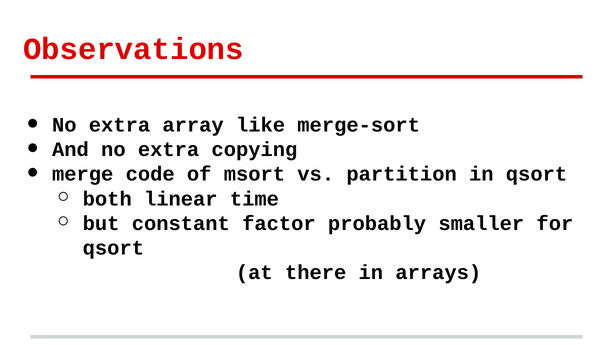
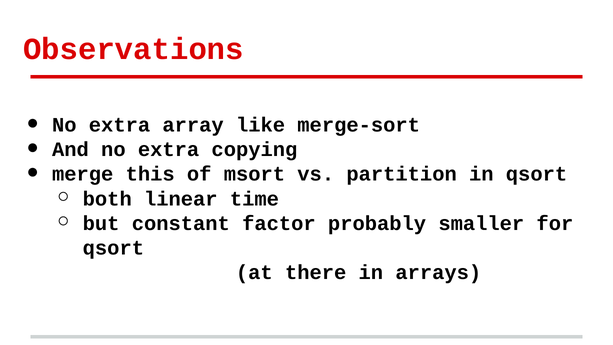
code: code -> this
